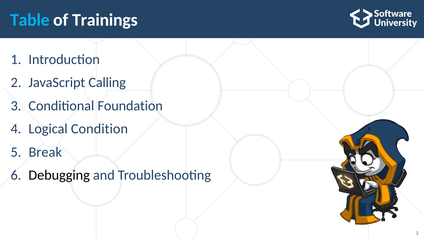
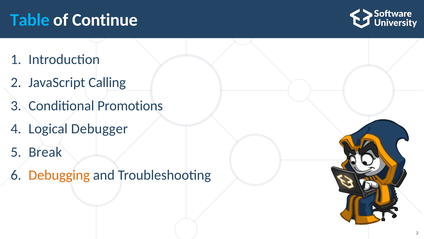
Trainings: Trainings -> Continue
Foundation: Foundation -> Promotions
Condition: Condition -> Debugger
Debugging colour: black -> orange
